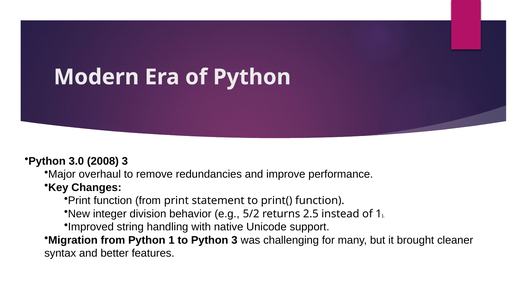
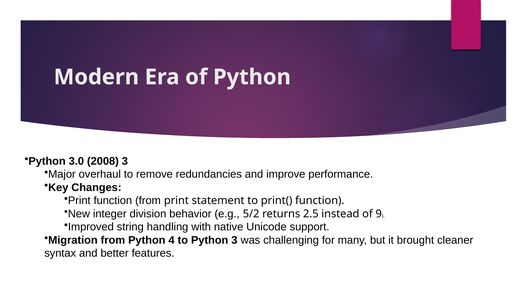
of 1: 1 -> 9
Python 1: 1 -> 4
